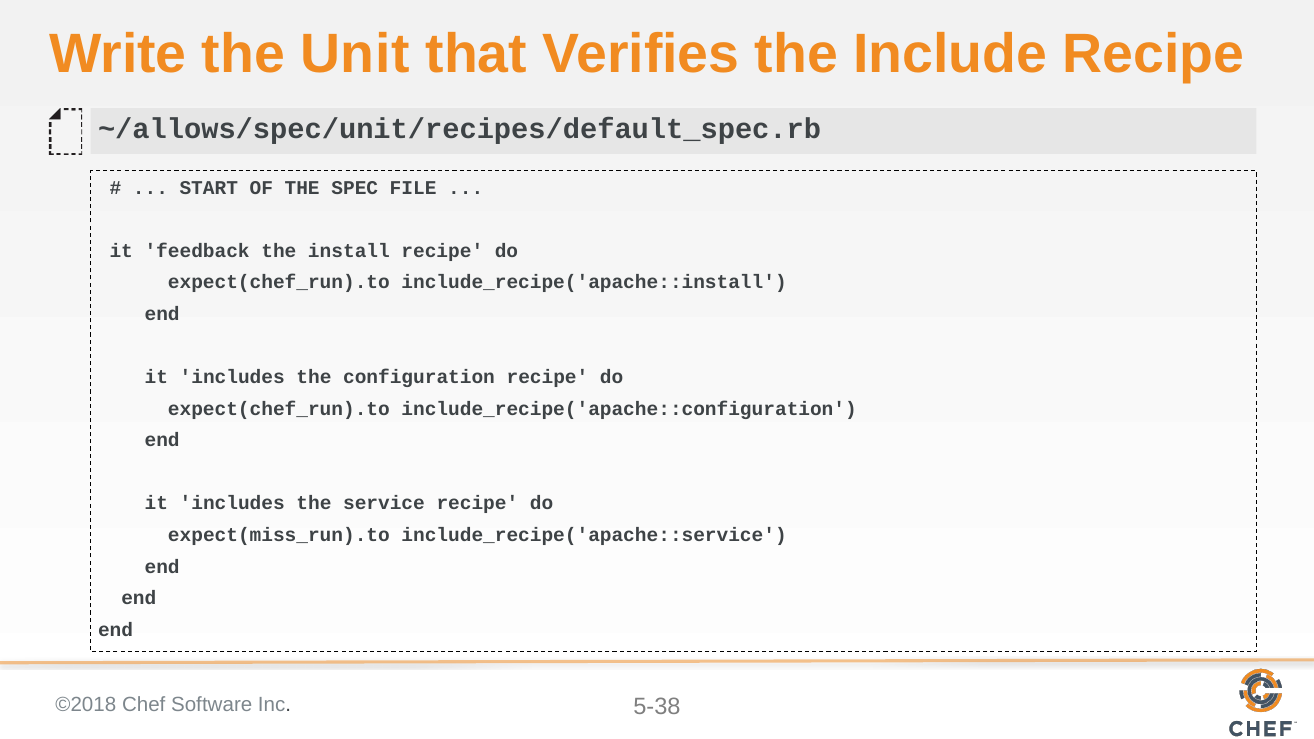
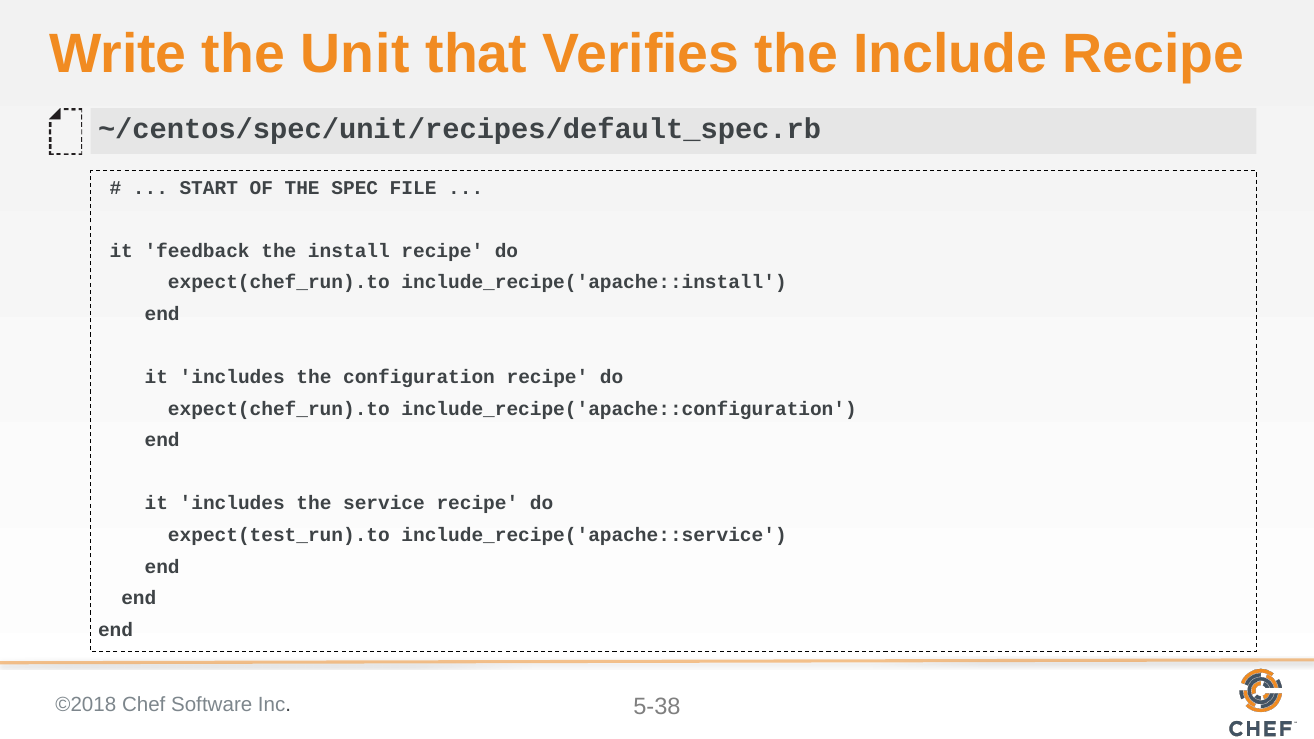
~/allows/spec/unit/recipes/default_spec.rb: ~/allows/spec/unit/recipes/default_spec.rb -> ~/centos/spec/unit/recipes/default_spec.rb
expect(miss_run).to: expect(miss_run).to -> expect(test_run).to
